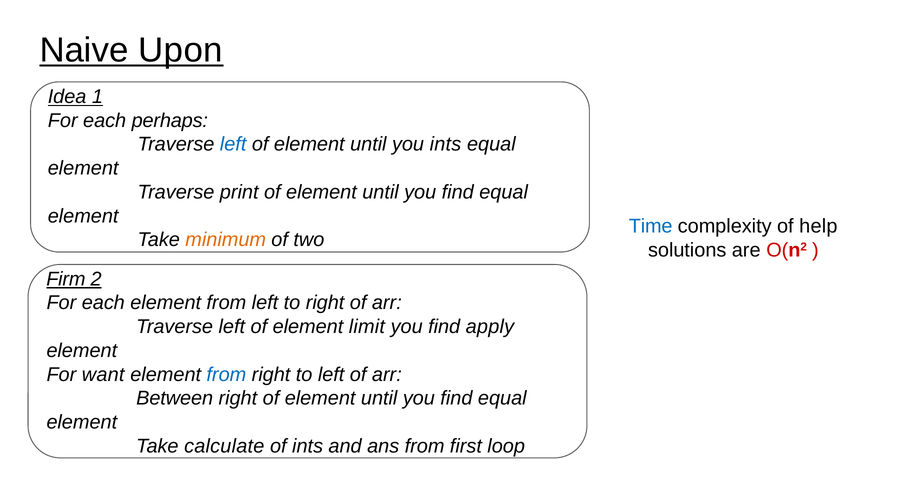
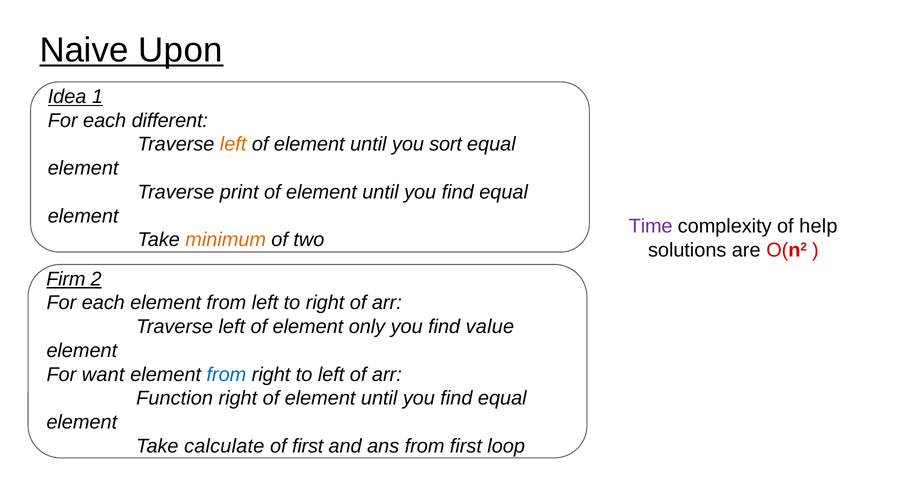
perhaps: perhaps -> different
left at (233, 145) colour: blue -> orange
you ints: ints -> sort
Time colour: blue -> purple
limit: limit -> only
apply: apply -> value
Between: Between -> Function
of ints: ints -> first
